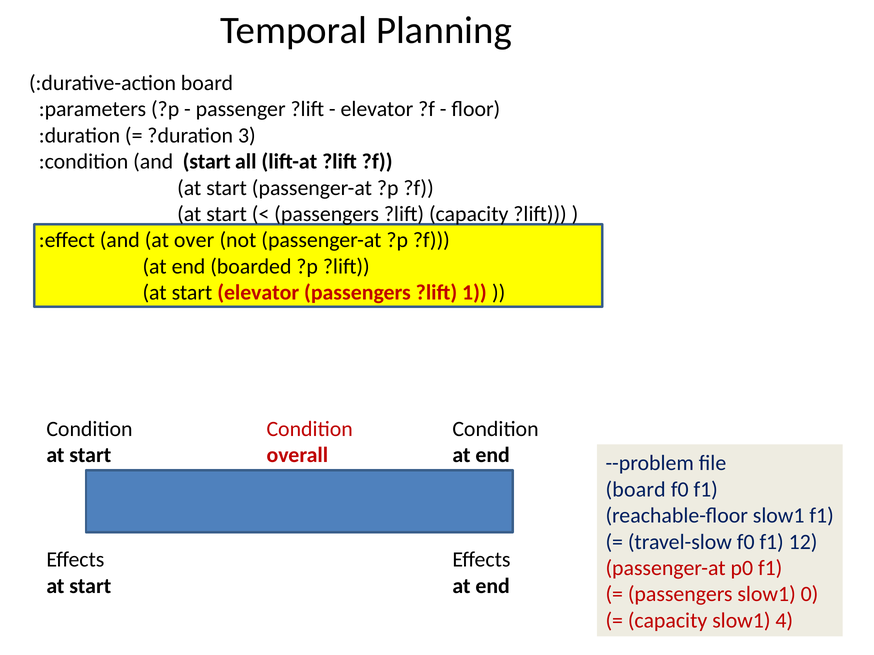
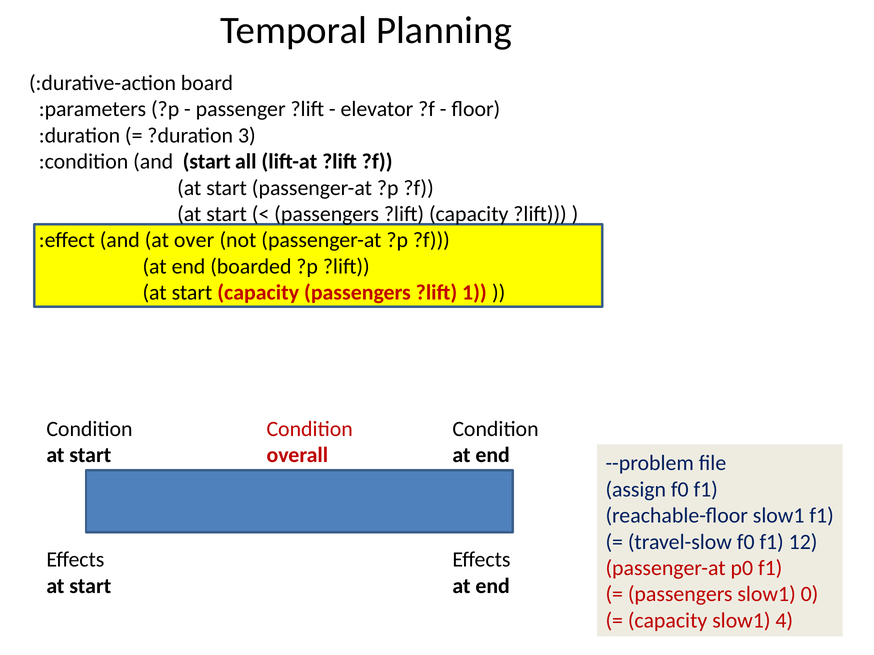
start elevator: elevator -> capacity
board at (636, 490): board -> assign
